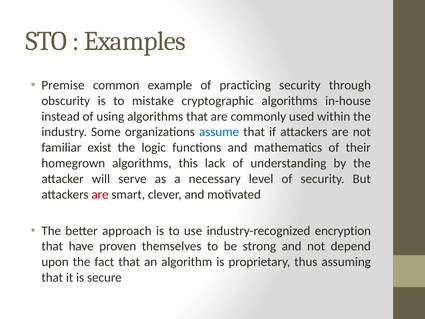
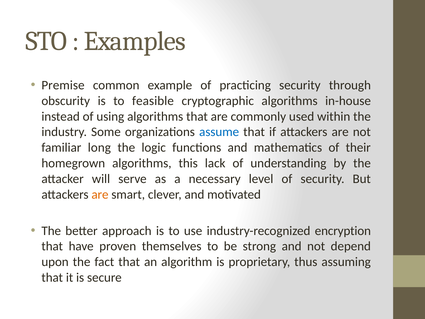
mistake: mistake -> feasible
exist: exist -> long
are at (100, 194) colour: red -> orange
